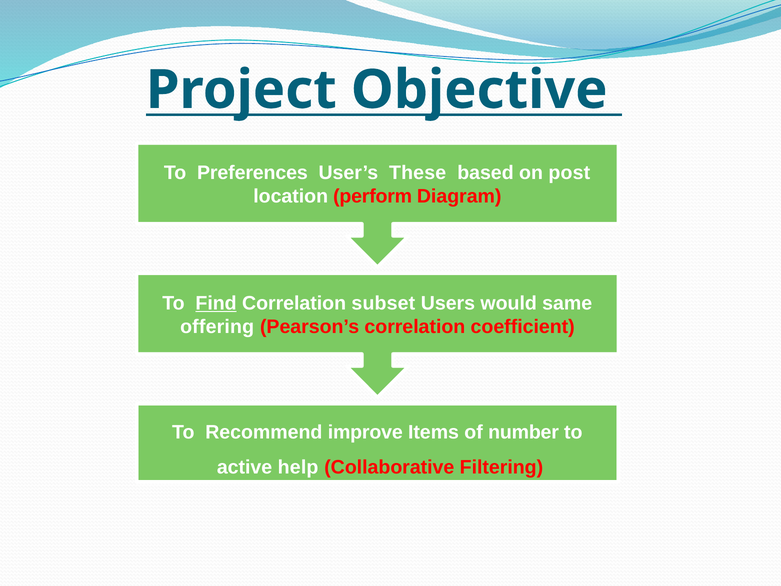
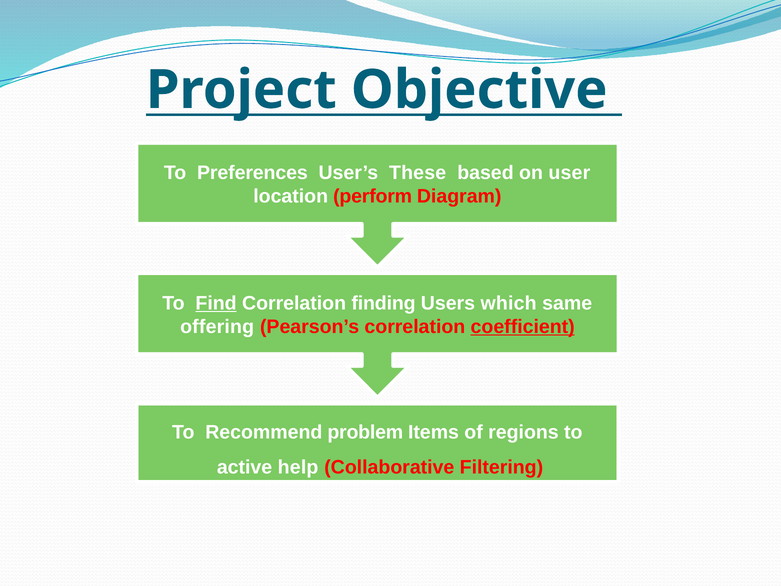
post: post -> user
subset: subset -> finding
would: would -> which
coefficient underline: none -> present
improve: improve -> problem
number: number -> regions
